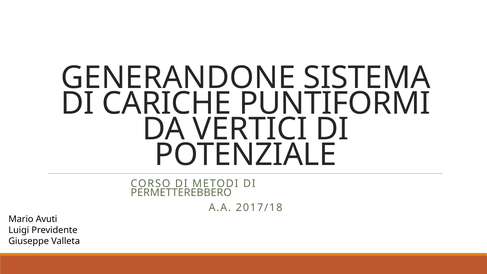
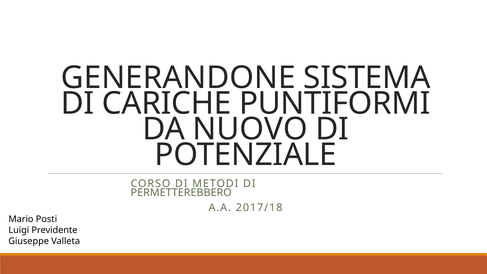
VERTICI: VERTICI -> NUOVO
Avuti: Avuti -> Posti
